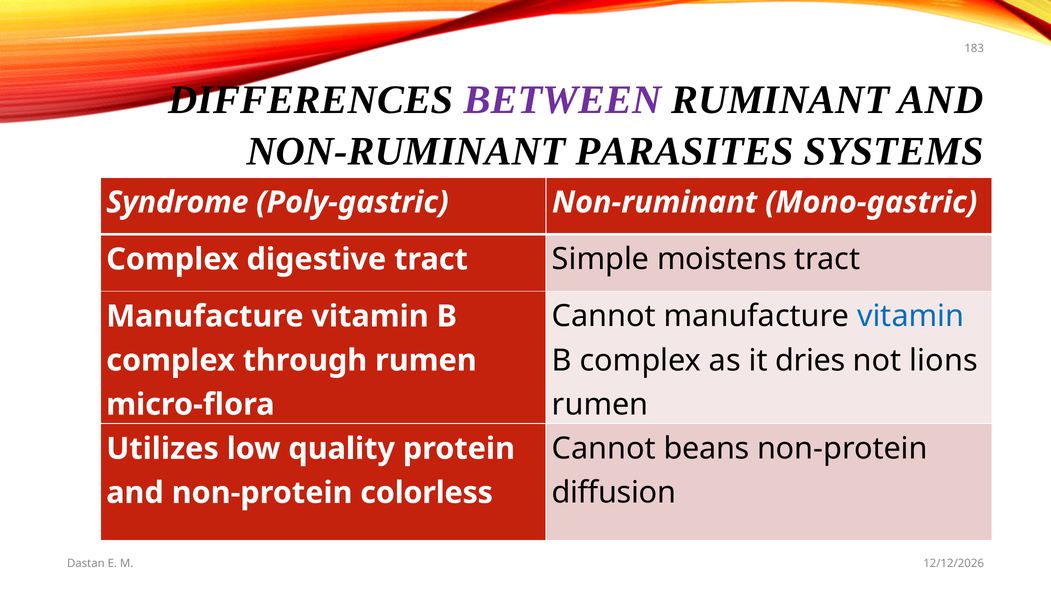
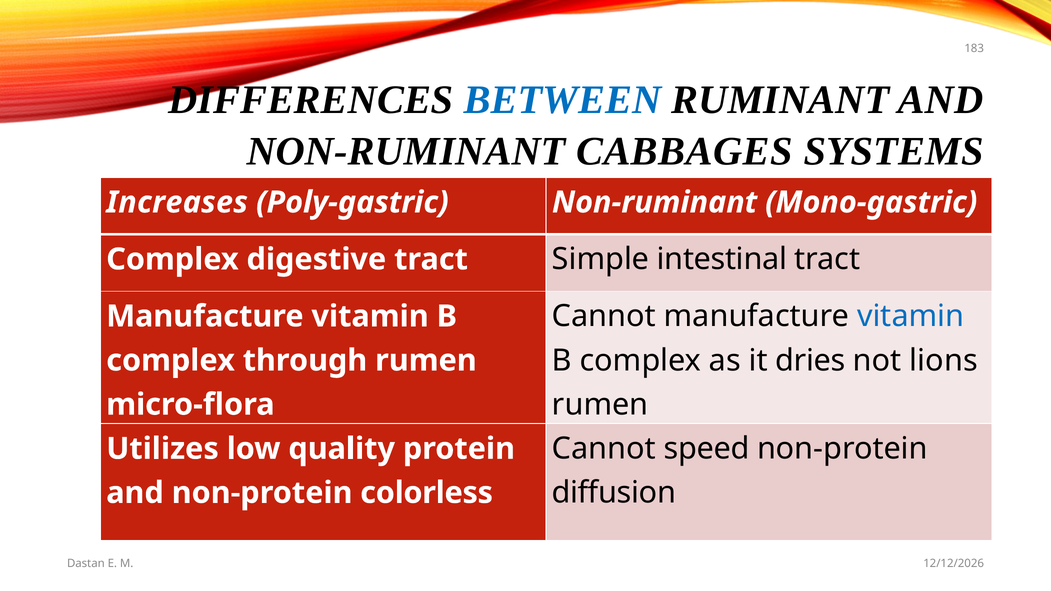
BETWEEN colour: purple -> blue
PARASITES: PARASITES -> CABBAGES
Syndrome: Syndrome -> Increases
moistens: moistens -> intestinal
beans: beans -> speed
